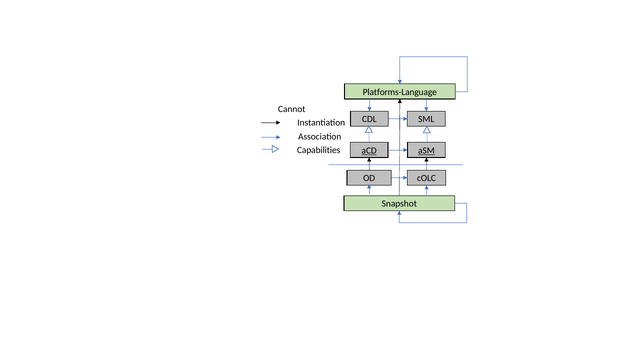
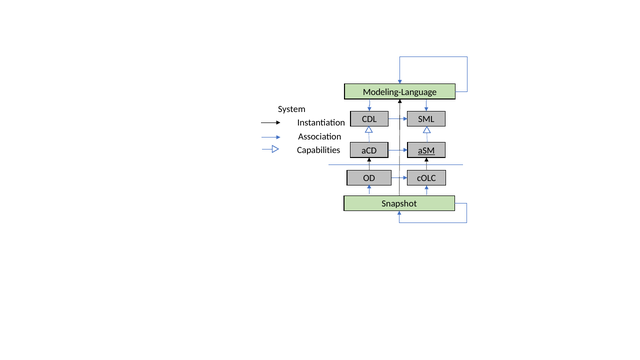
Platforms-Language: Platforms-Language -> Modeling-Language
Cannot: Cannot -> System
aCD underline: present -> none
